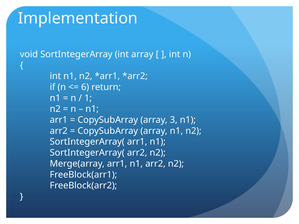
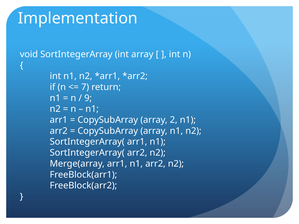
6: 6 -> 7
1: 1 -> 9
3: 3 -> 2
